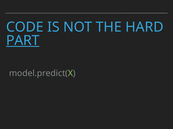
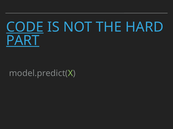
CODE underline: none -> present
